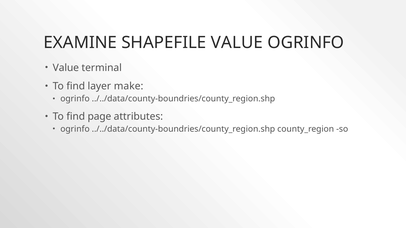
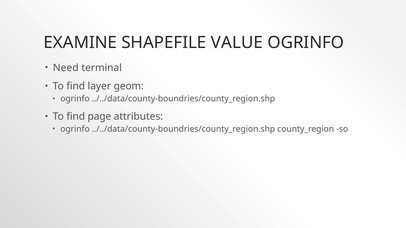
Value at (66, 68): Value -> Need
make: make -> geom
